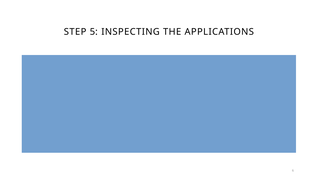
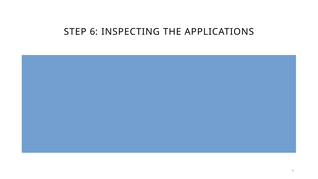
STEP 5: 5 -> 6
